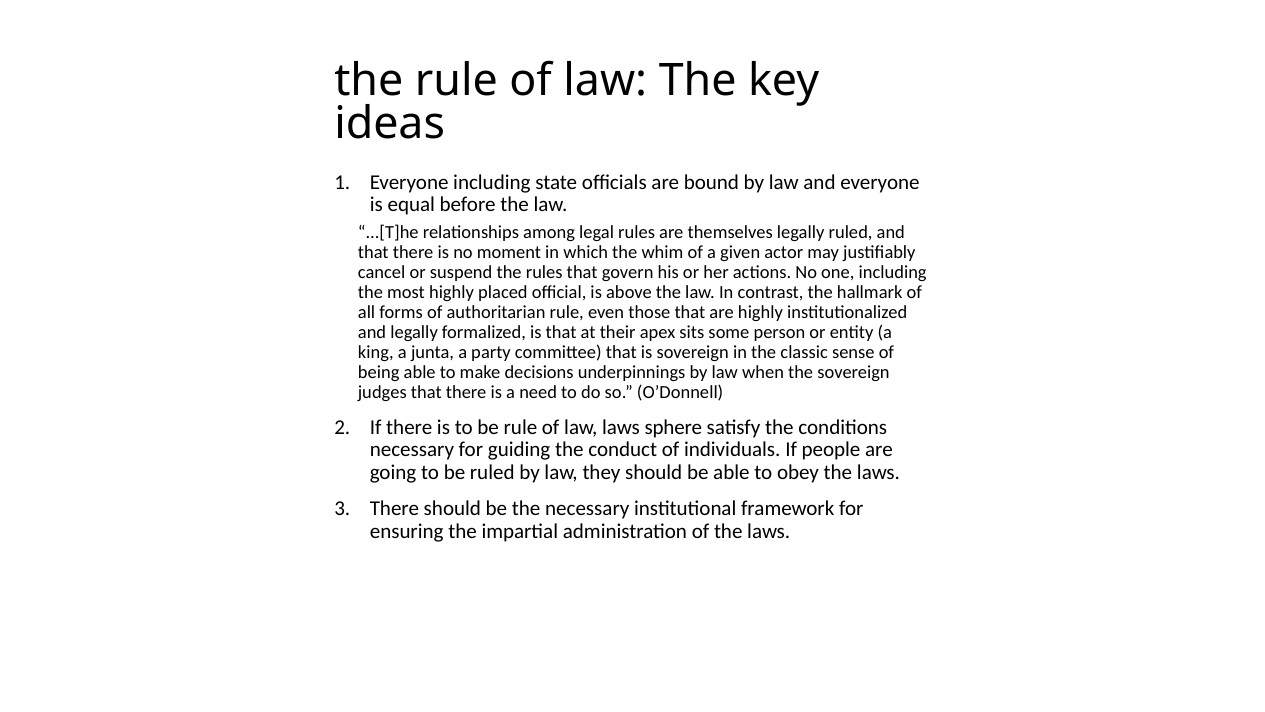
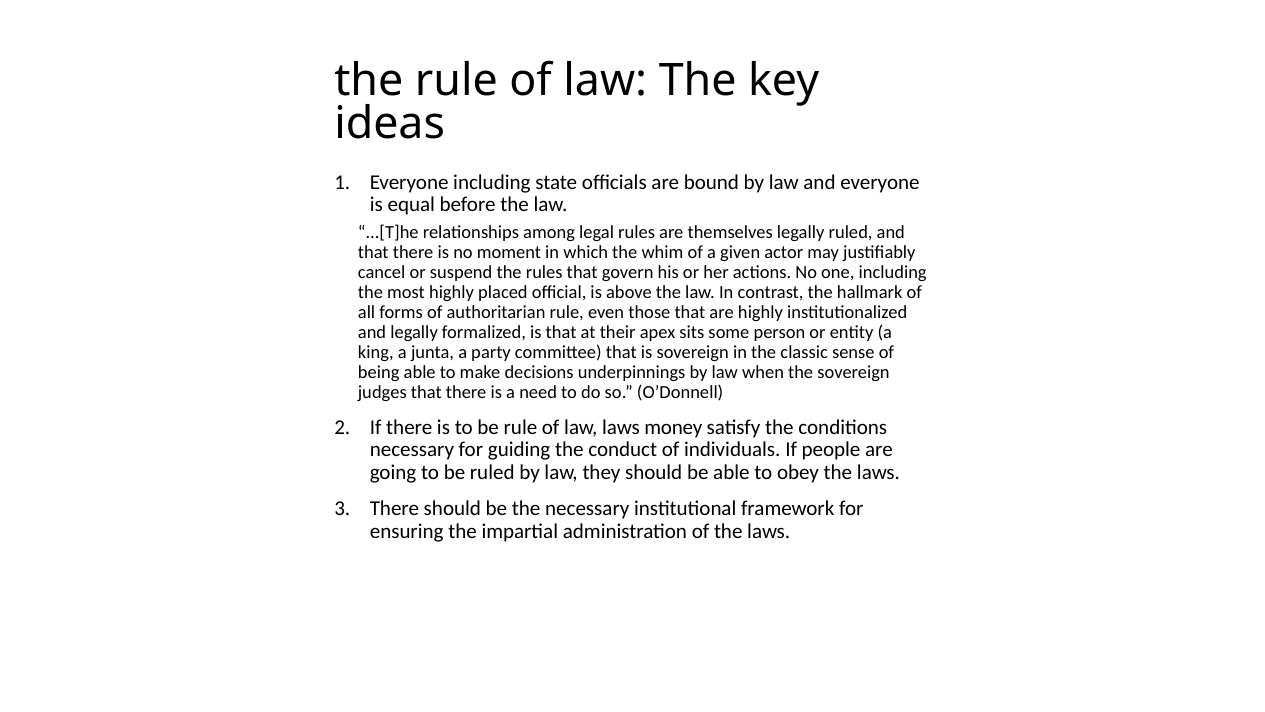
sphere: sphere -> money
